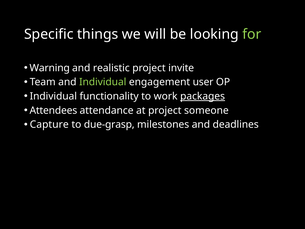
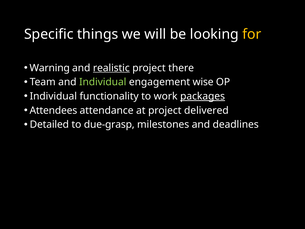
for colour: light green -> yellow
realistic underline: none -> present
invite: invite -> there
user: user -> wise
someone: someone -> delivered
Capture: Capture -> Detailed
